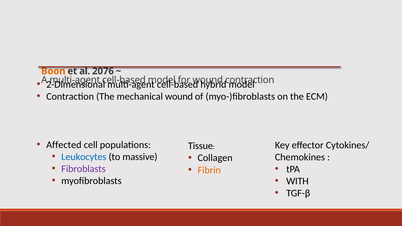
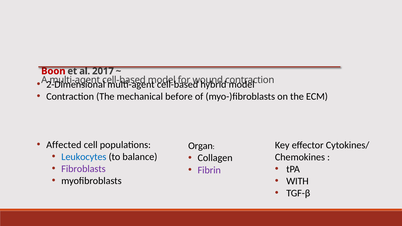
Boon colour: orange -> red
2076: 2076 -> 2017
mechanical wound: wound -> before
Tissue: Tissue -> Organ
massive: massive -> balance
Fibrin colour: orange -> purple
